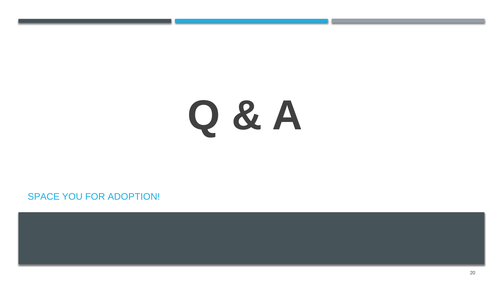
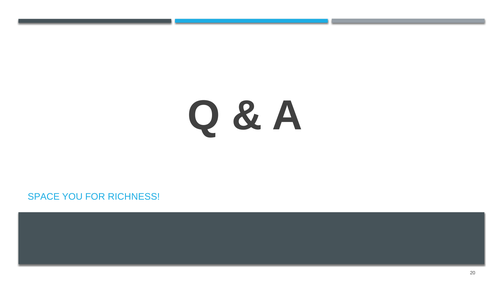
ADOPTION: ADOPTION -> RICHNESS
